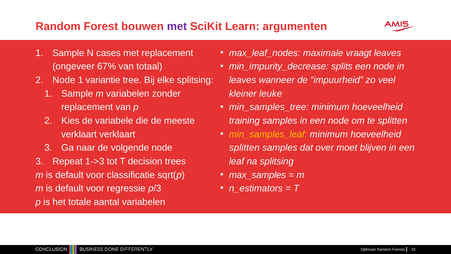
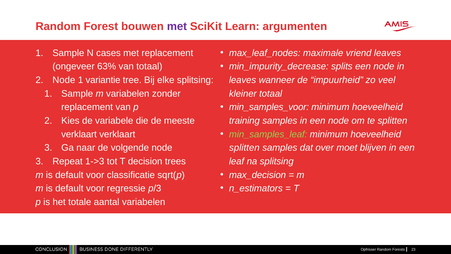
vraagt: vraagt -> vriend
67%: 67% -> 63%
kleiner leuke: leuke -> totaal
min_samples_tree: min_samples_tree -> min_samples_voor
min_samples_leaf colour: yellow -> light green
max_samples: max_samples -> max_decision
